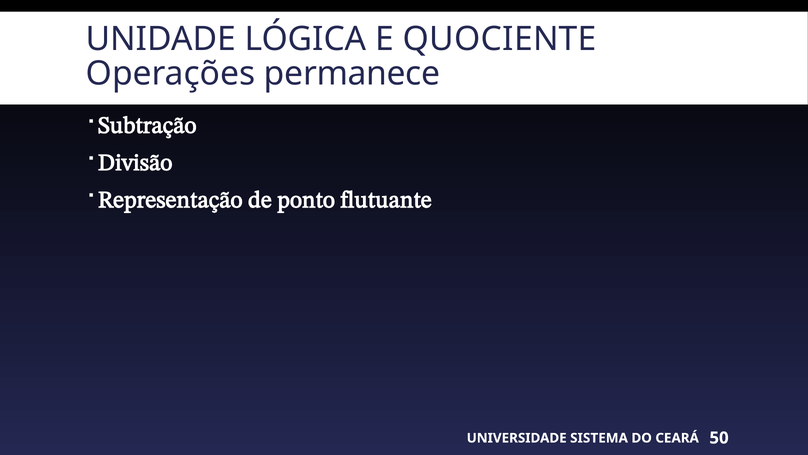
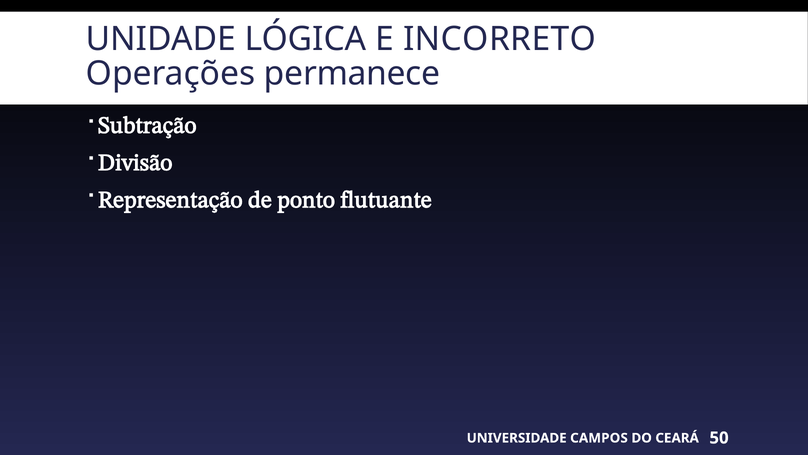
QUOCIENTE: QUOCIENTE -> INCORRETO
SISTEMA: SISTEMA -> CAMPOS
